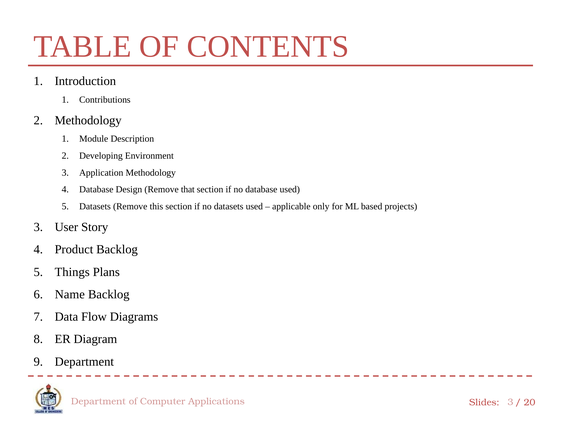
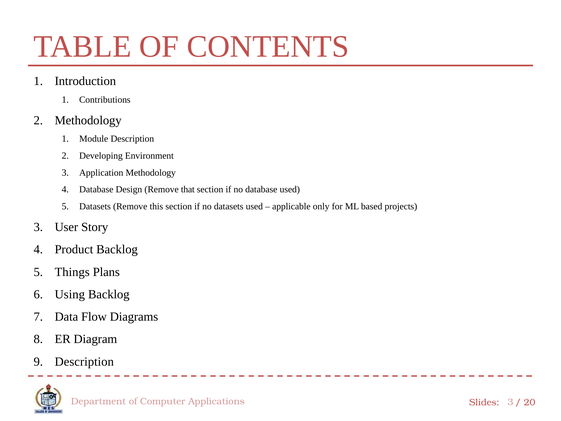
Name: Name -> Using
Department at (84, 361): Department -> Description
